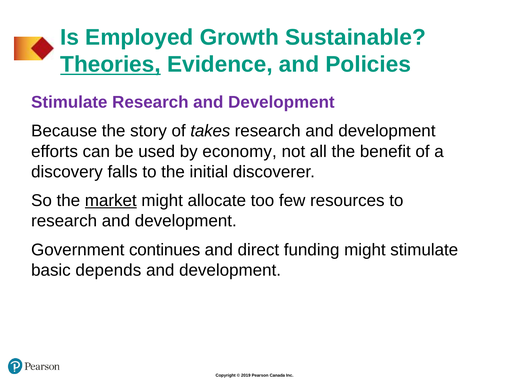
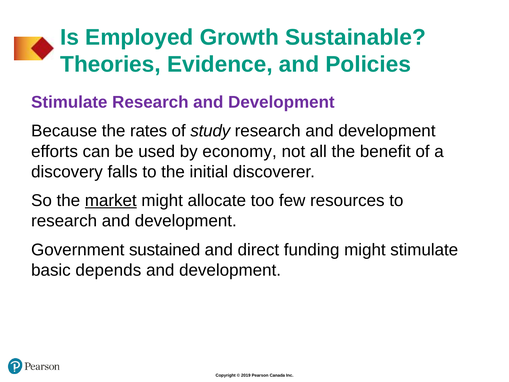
Theories underline: present -> none
story: story -> rates
takes: takes -> study
continues: continues -> sustained
